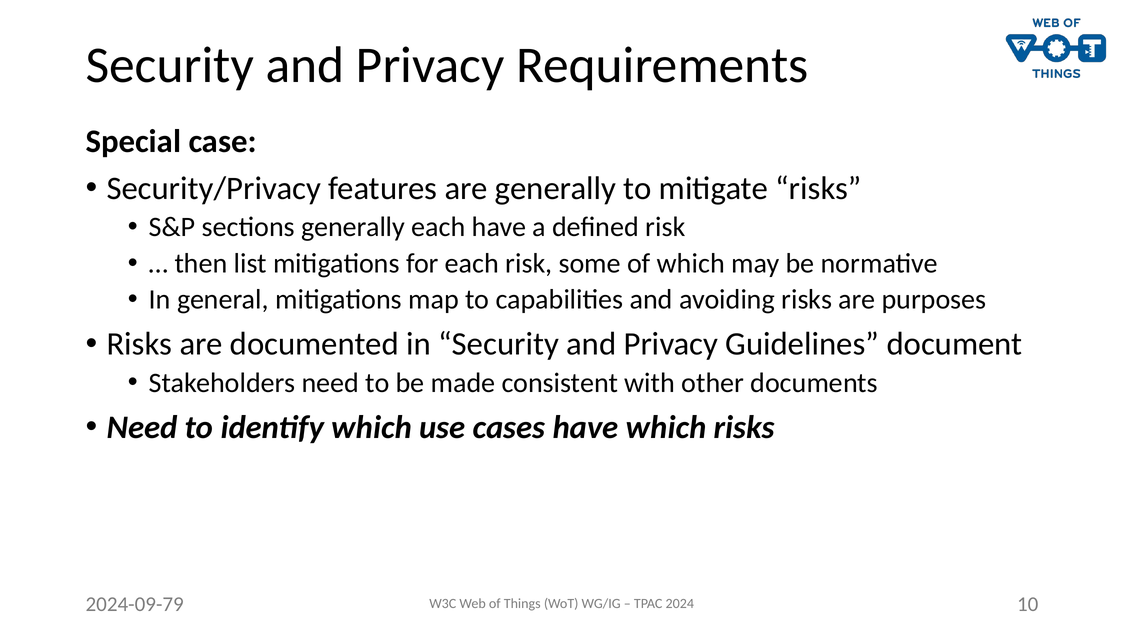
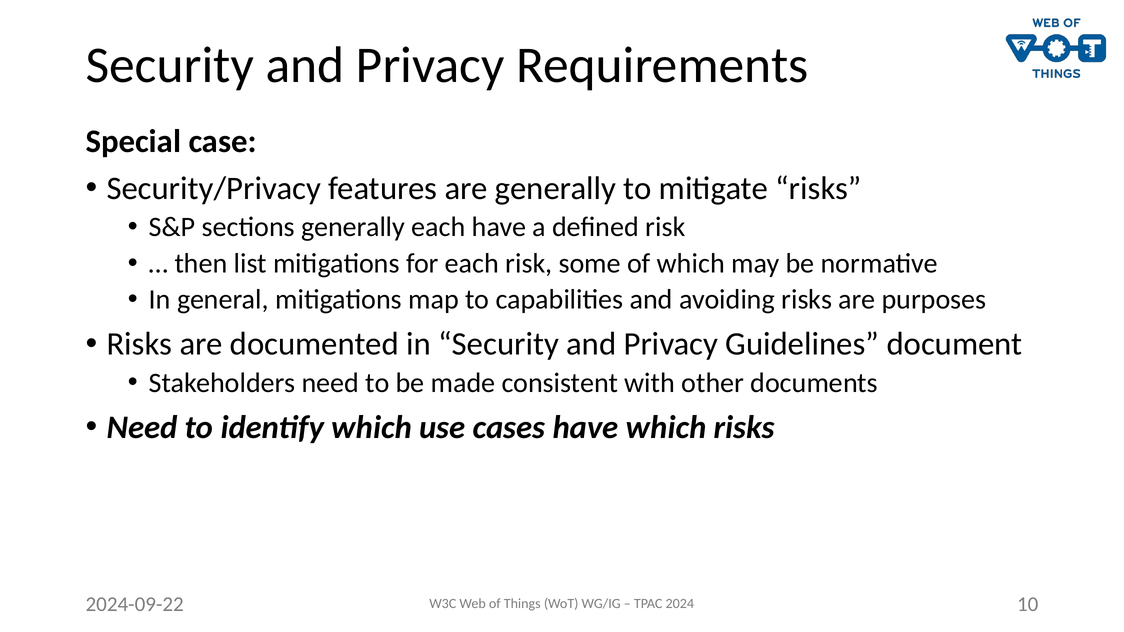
2024-09-79: 2024-09-79 -> 2024-09-22
